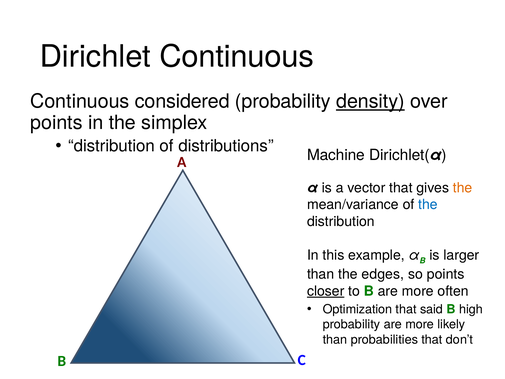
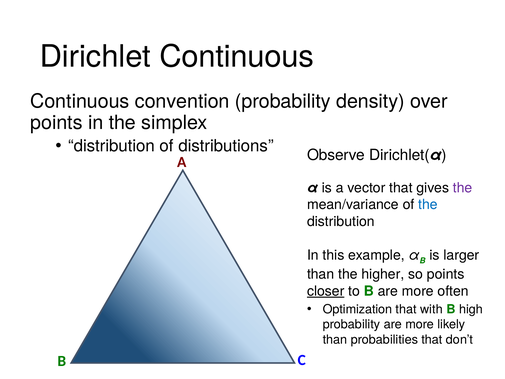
considered: considered -> convention
density underline: present -> none
Machine: Machine -> Observe
the at (463, 188) colour: orange -> purple
edges: edges -> higher
said: said -> with
